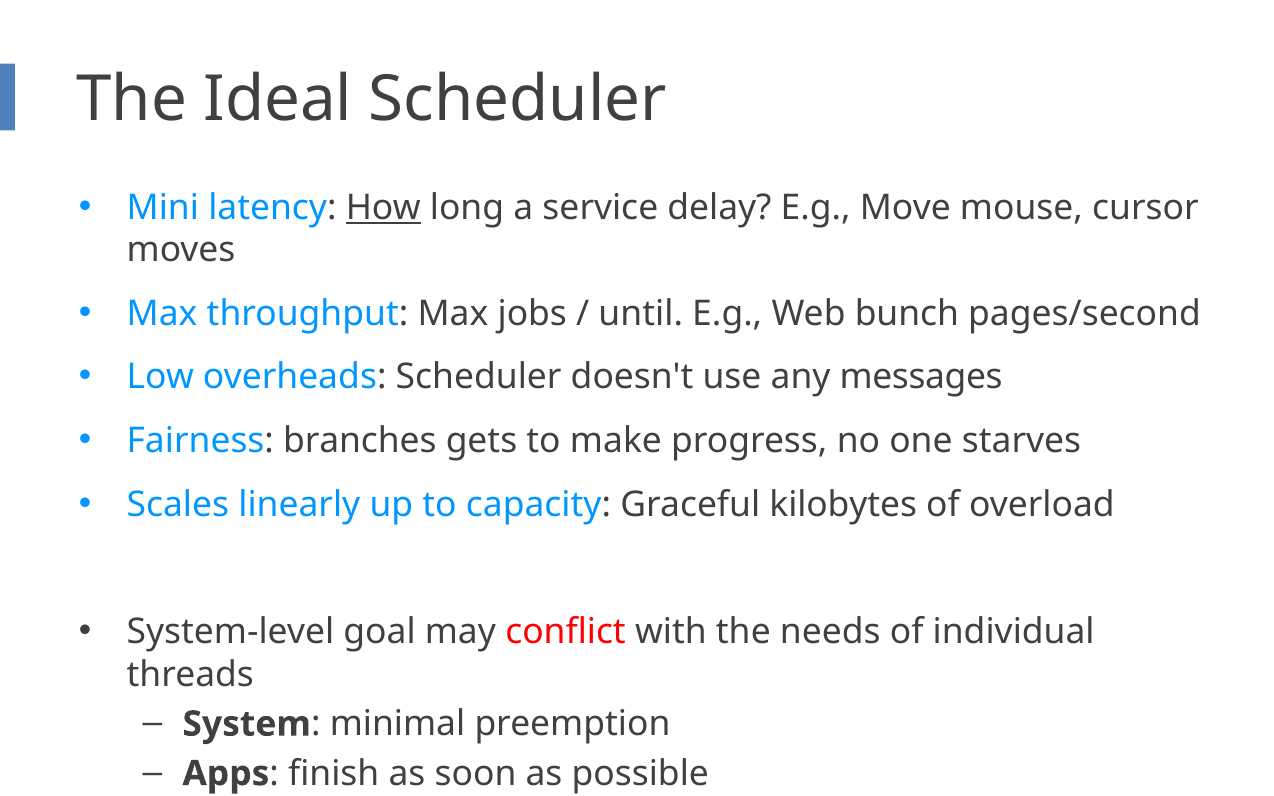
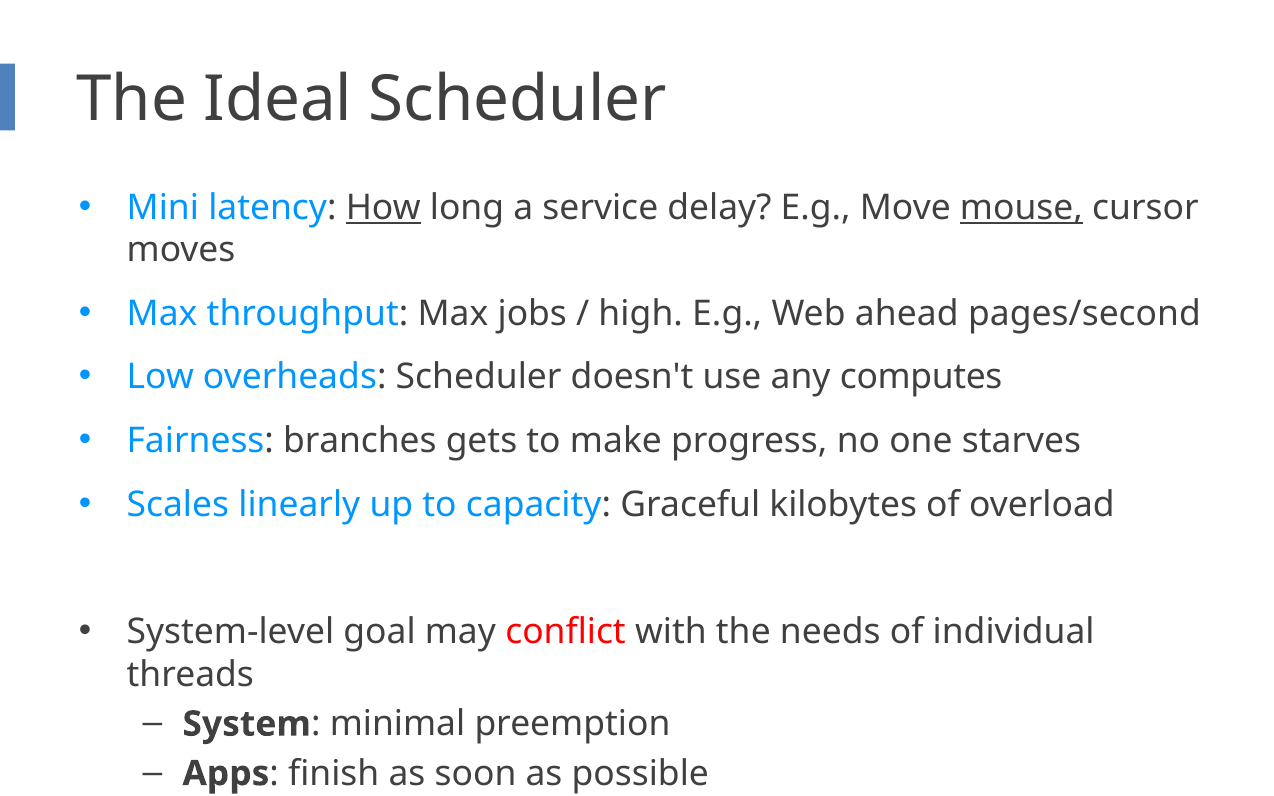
mouse underline: none -> present
until: until -> high
bunch: bunch -> ahead
messages: messages -> computes
